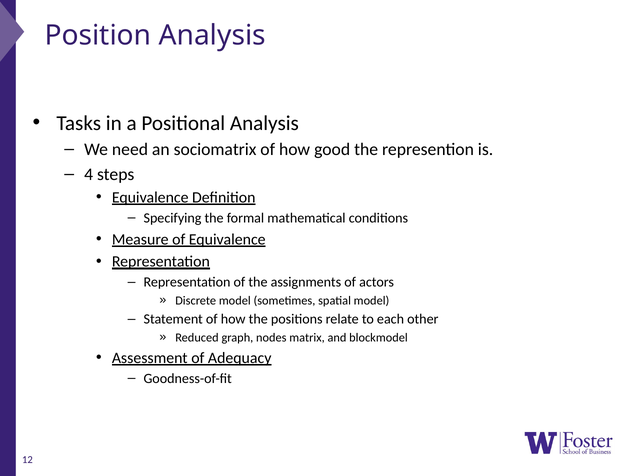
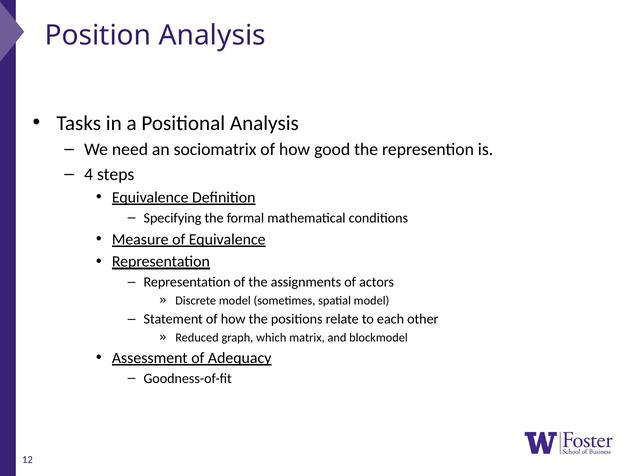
nodes: nodes -> which
